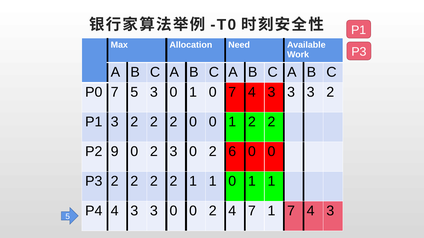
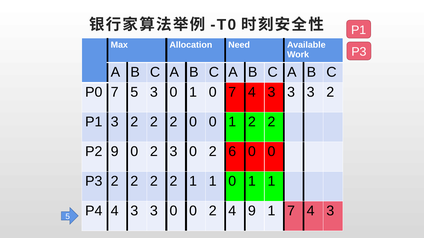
4 7: 7 -> 9
